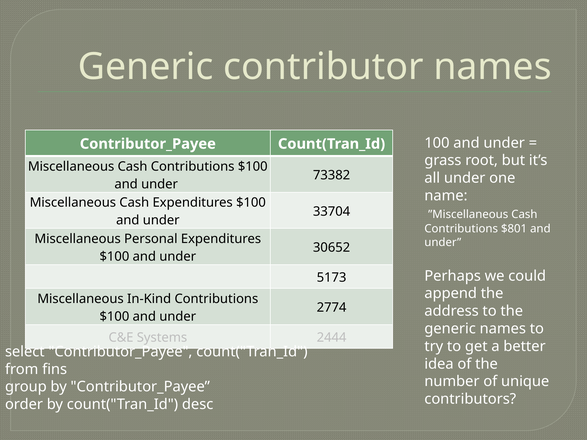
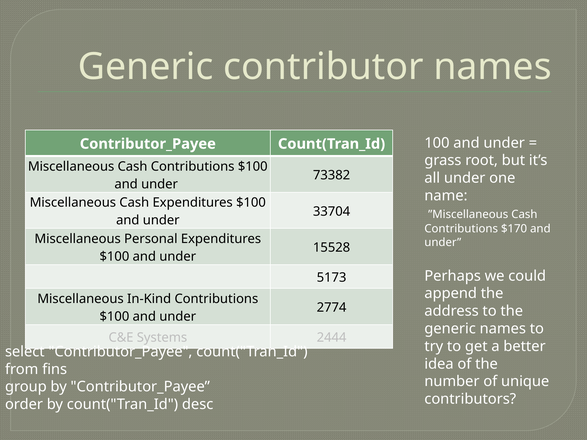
$801: $801 -> $170
30652: 30652 -> 15528
